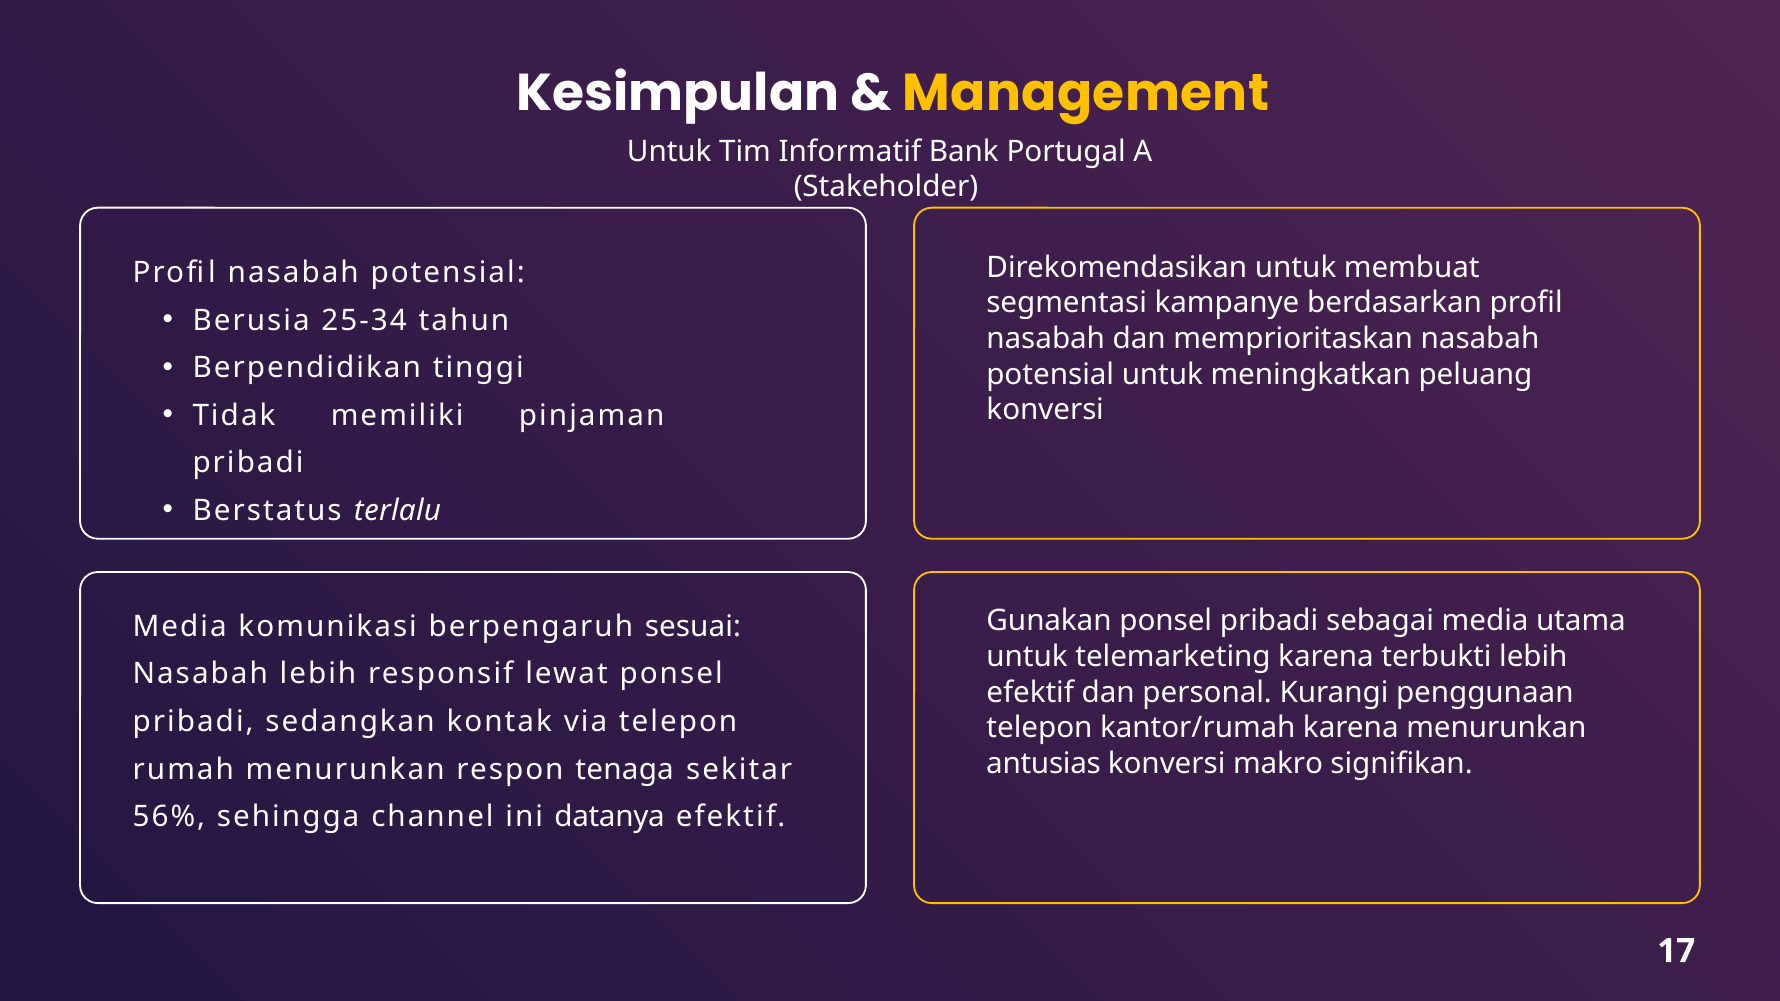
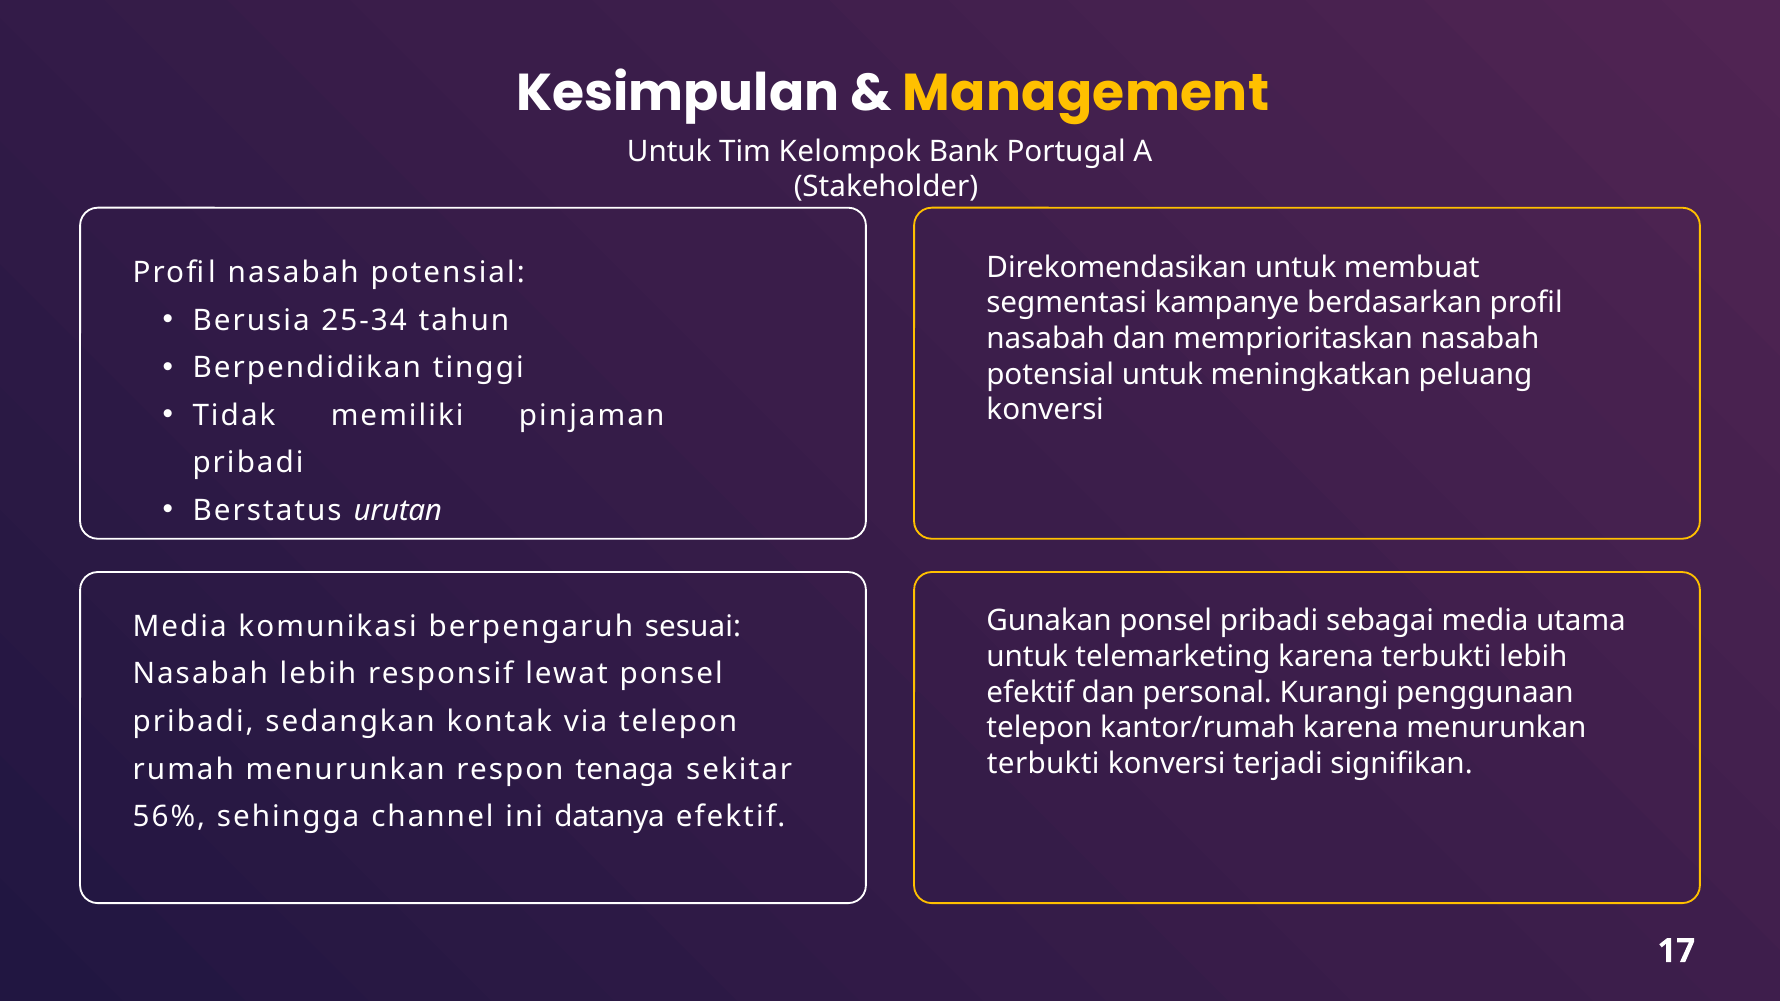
Informatif: Informatif -> Kelompok
terlalu: terlalu -> urutan
antusias at (1044, 764): antusias -> terbukti
makro: makro -> terjadi
